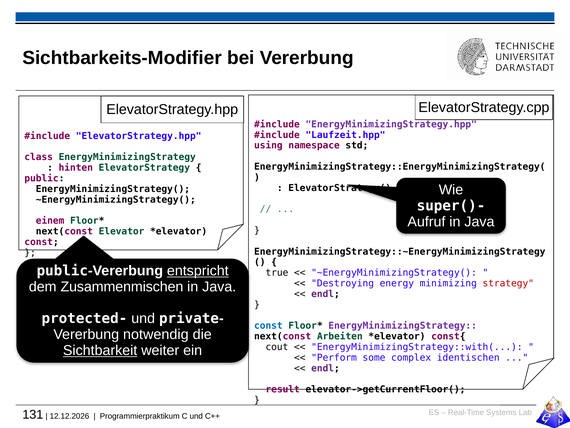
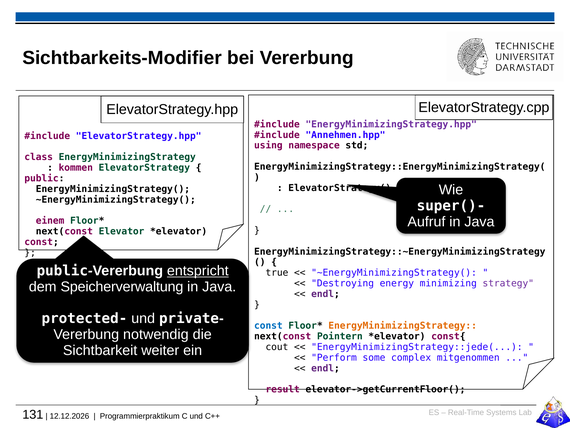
Laufzeit.hpp: Laufzeit.hpp -> Annehmen.hpp
hinten: hinten -> kommen
strategy colour: red -> purple
Zusammenmischen: Zusammenmischen -> Speicherverwaltung
EnergyMinimizingStrategy at (403, 325) colour: purple -> orange
Arbeiten: Arbeiten -> Pointern
EnergyMinimizingStrategy::with(: EnergyMinimizingStrategy::with( -> EnergyMinimizingStrategy::jede(
Sichtbarkeit underline: present -> none
identischen: identischen -> mitgenommen
